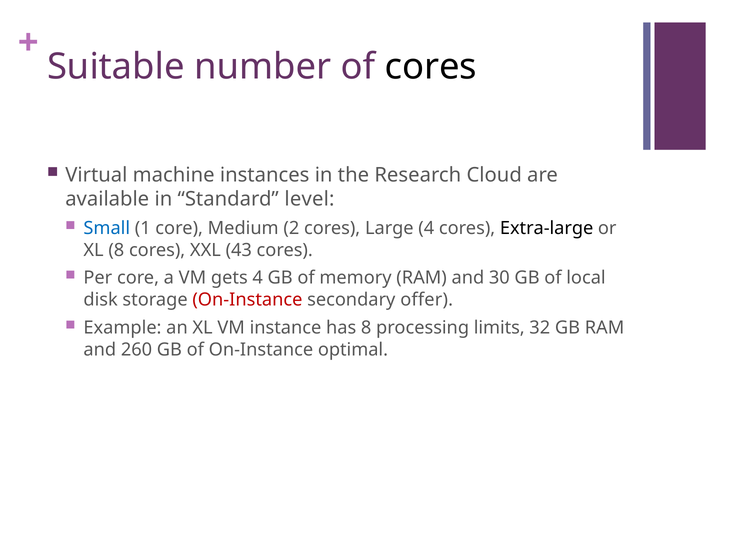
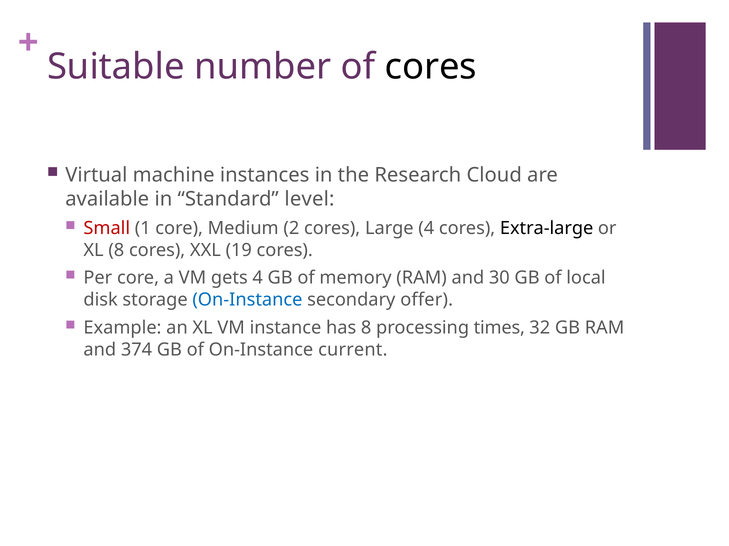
Small colour: blue -> red
43: 43 -> 19
On-Instance at (247, 300) colour: red -> blue
limits: limits -> times
260: 260 -> 374
optimal: optimal -> current
